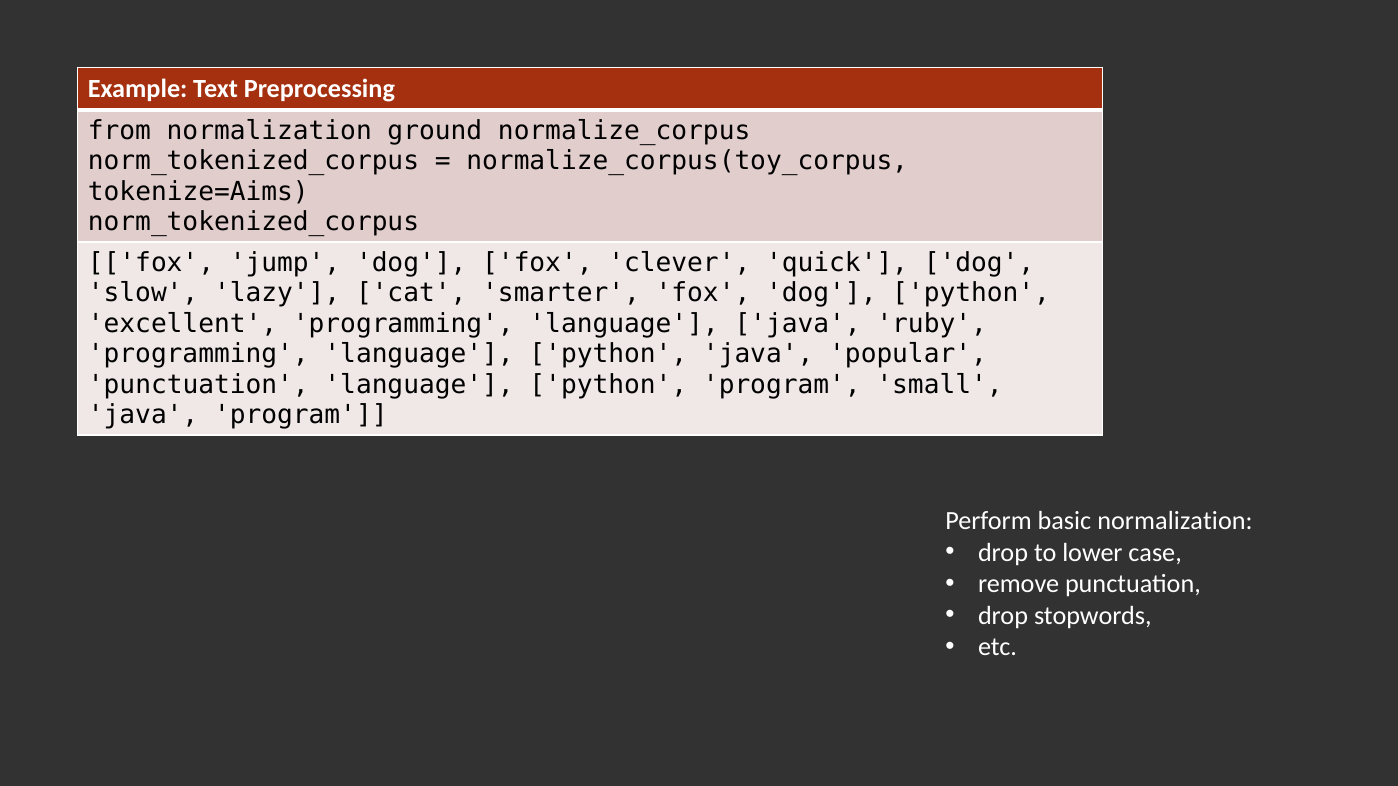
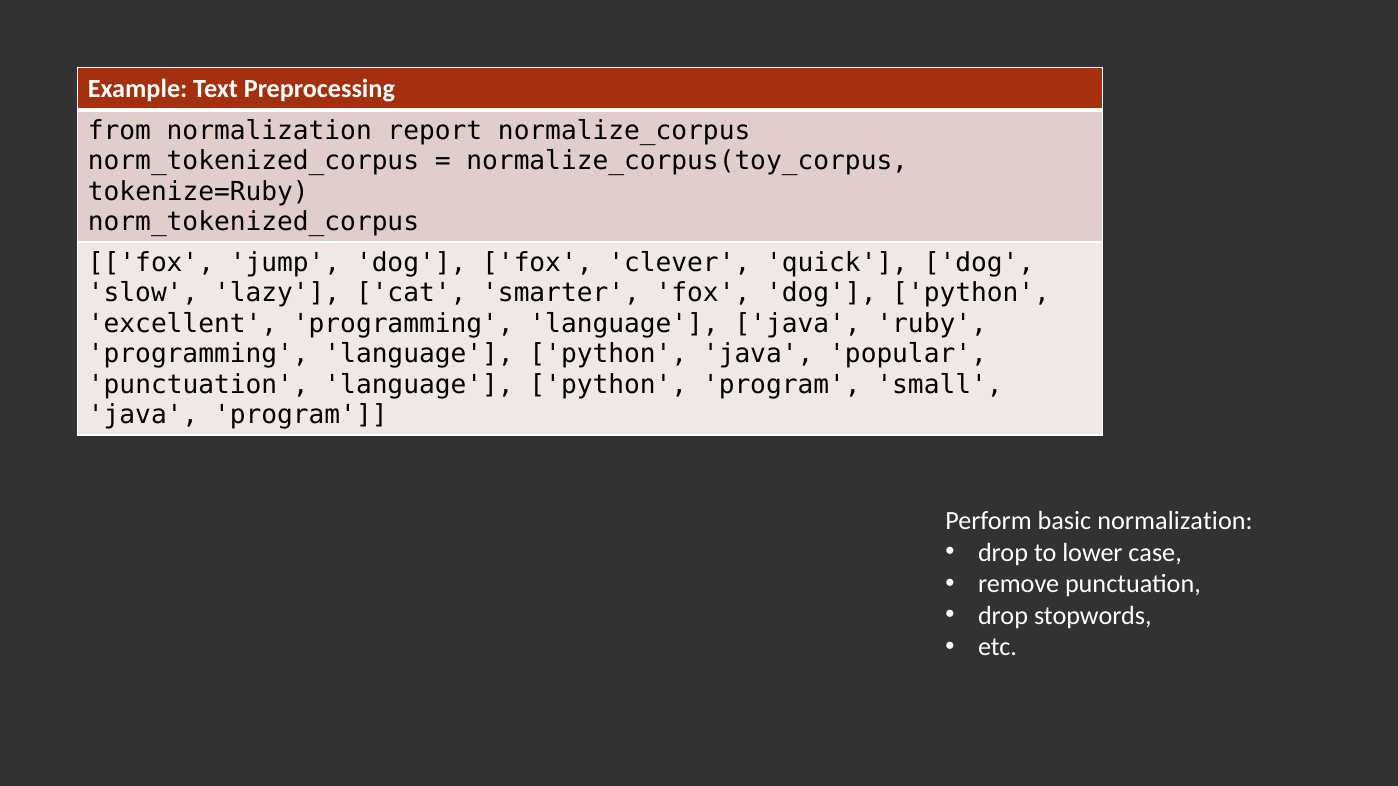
ground: ground -> report
tokenize=Aims: tokenize=Aims -> tokenize=Ruby
